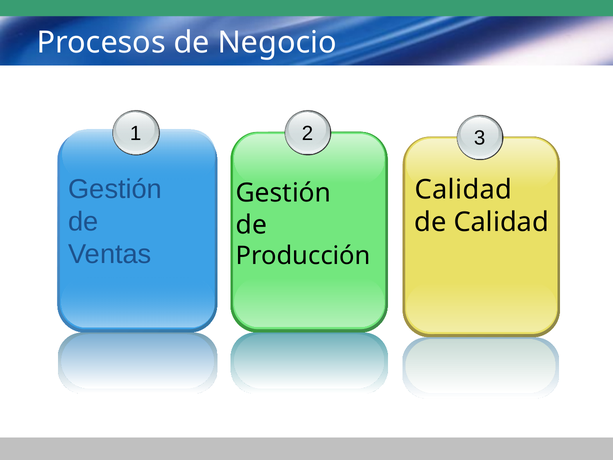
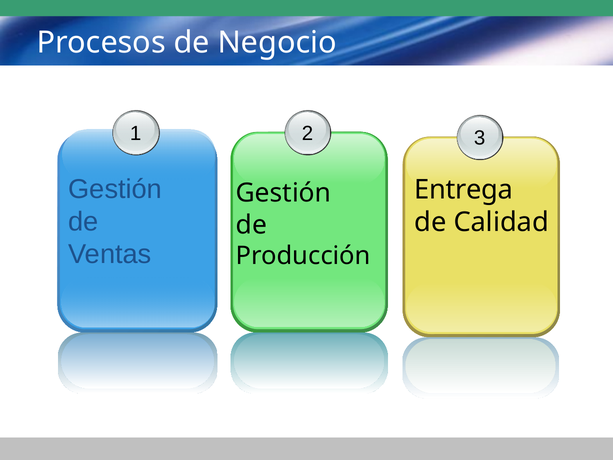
Calidad at (463, 190): Calidad -> Entrega
